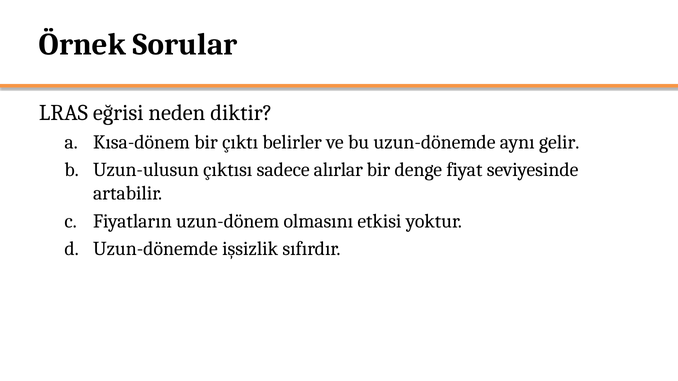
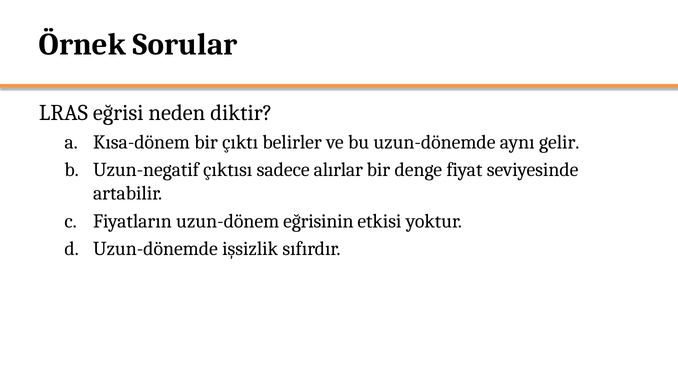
Uzun-ulusun: Uzun-ulusun -> Uzun-negatif
olmasını: olmasını -> eğrisinin
